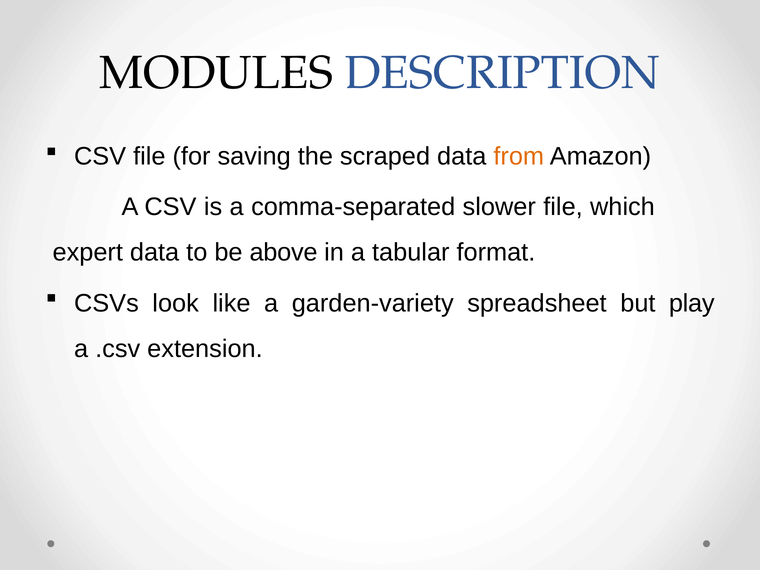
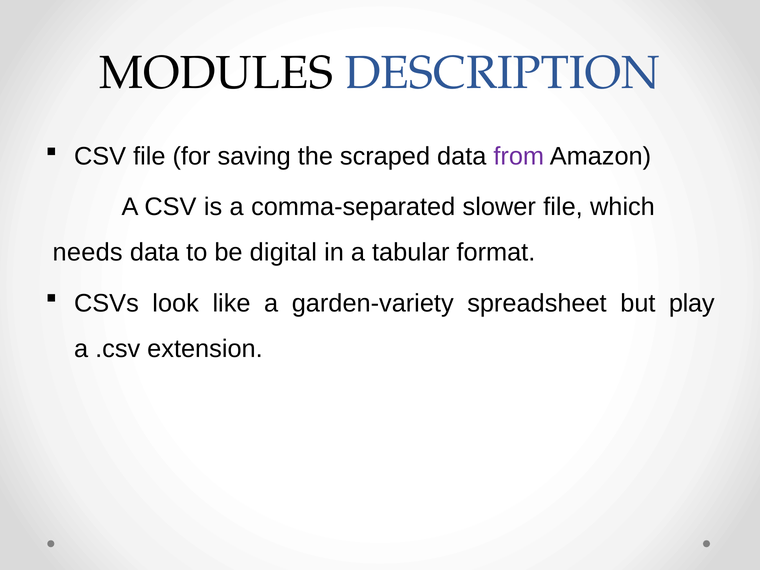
from colour: orange -> purple
expert: expert -> needs
above: above -> digital
